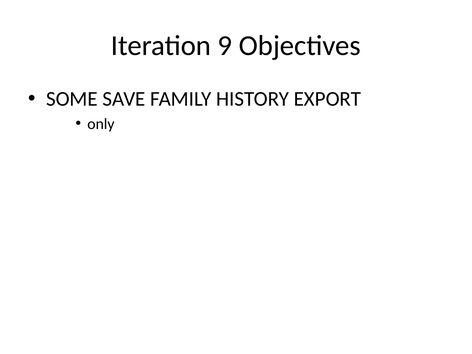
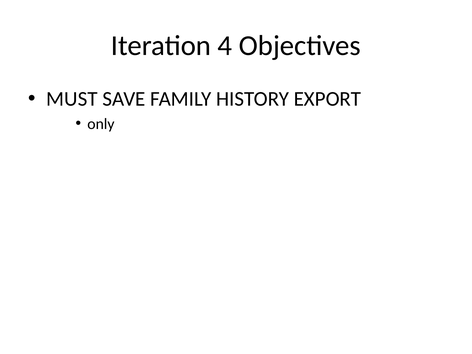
9: 9 -> 4
SOME: SOME -> MUST
